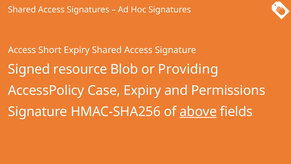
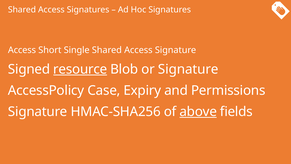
Short Expiry: Expiry -> Single
resource underline: none -> present
or Providing: Providing -> Signature
